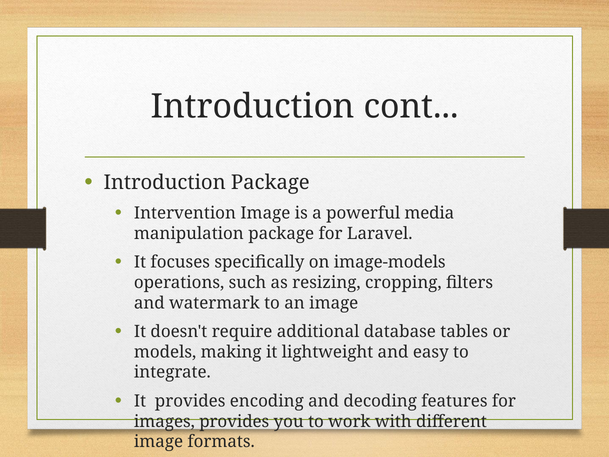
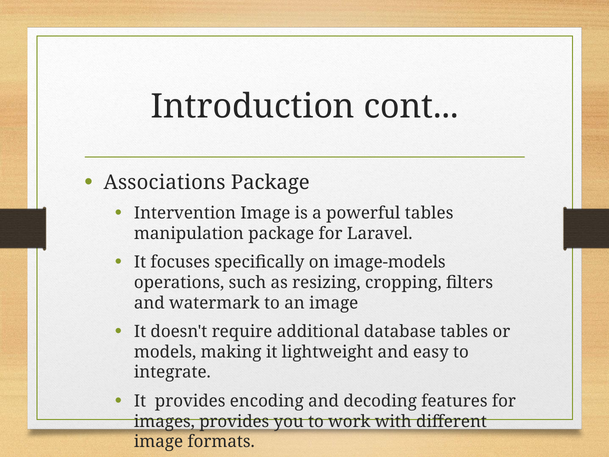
Introduction at (165, 182): Introduction -> Associations
powerful media: media -> tables
